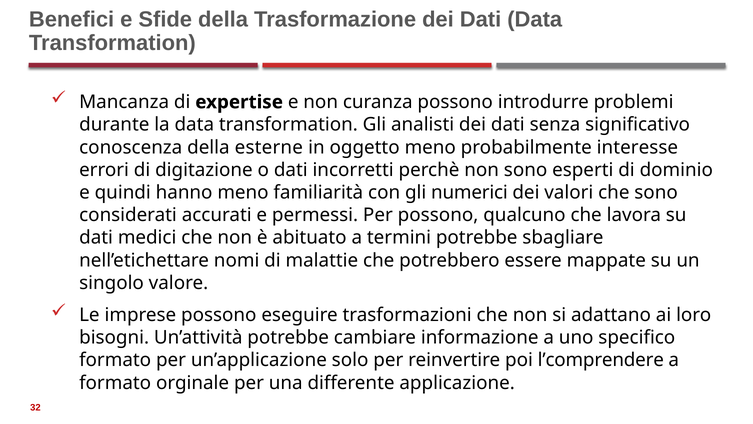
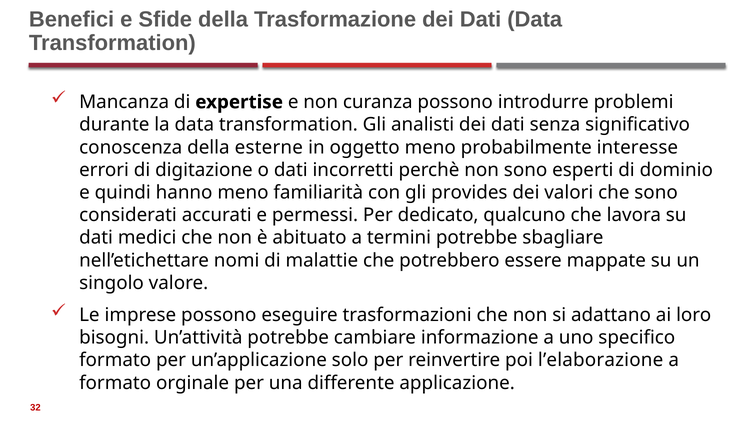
numerici: numerici -> provides
Per possono: possono -> dedicato
l’comprendere: l’comprendere -> l’elaborazione
